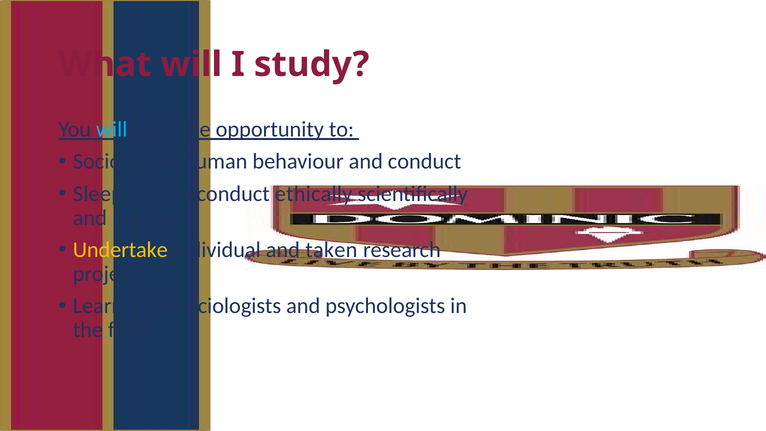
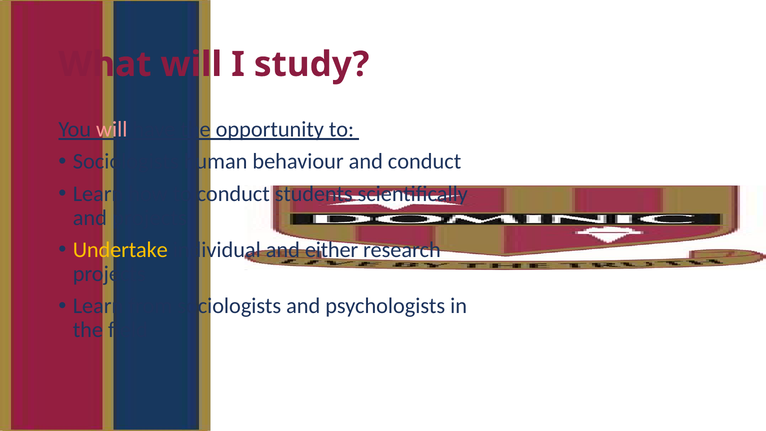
will at (112, 129) colour: light blue -> pink
Sleep at (98, 194): Sleep -> Learn
ethically: ethically -> students
taken: taken -> either
